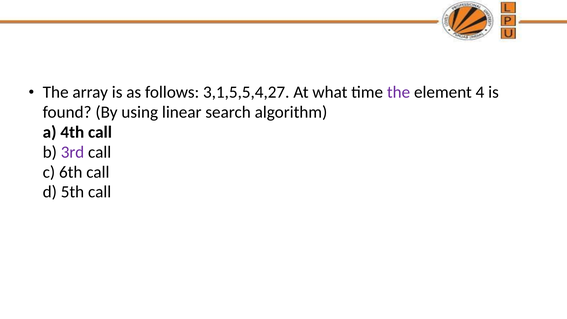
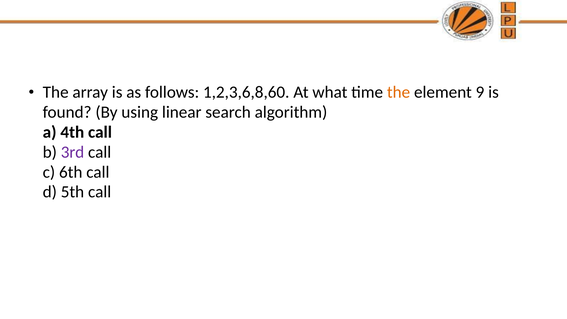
3,1,5,5,4,27: 3,1,5,5,4,27 -> 1,2,3,6,8,60
the at (399, 92) colour: purple -> orange
4: 4 -> 9
